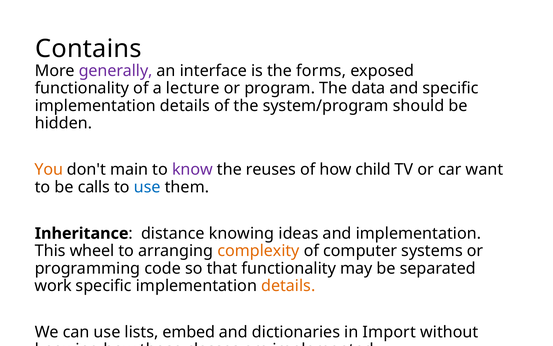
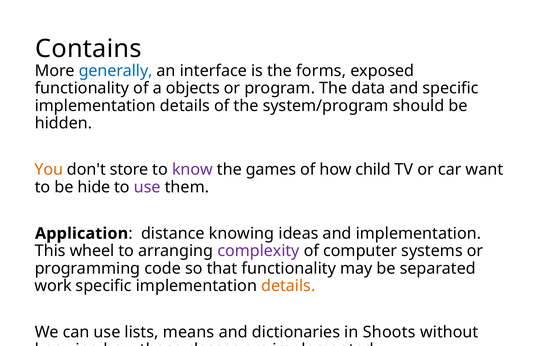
generally colour: purple -> blue
lecture: lecture -> objects
main: main -> store
reuses: reuses -> games
calls: calls -> hide
use at (147, 187) colour: blue -> purple
Inheritance: Inheritance -> Application
complexity colour: orange -> purple
embed: embed -> means
Import: Import -> Shoots
